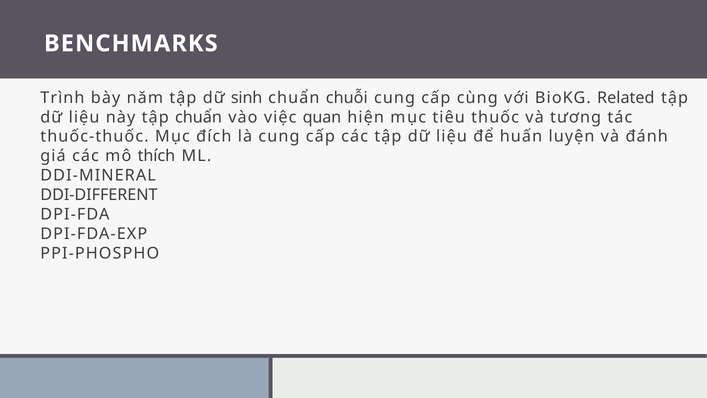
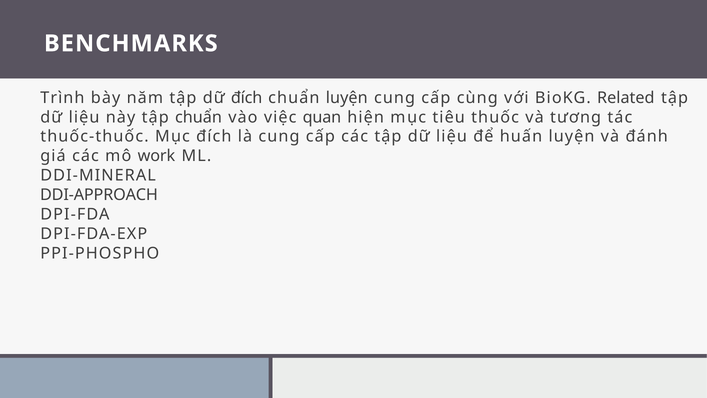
dữ sinh: sinh -> đích
chuẩn chuỗi: chuỗi -> luyện
thích: thích -> work
DDI-DIFFERENT: DDI-DIFFERENT -> DDI-APPROACH
